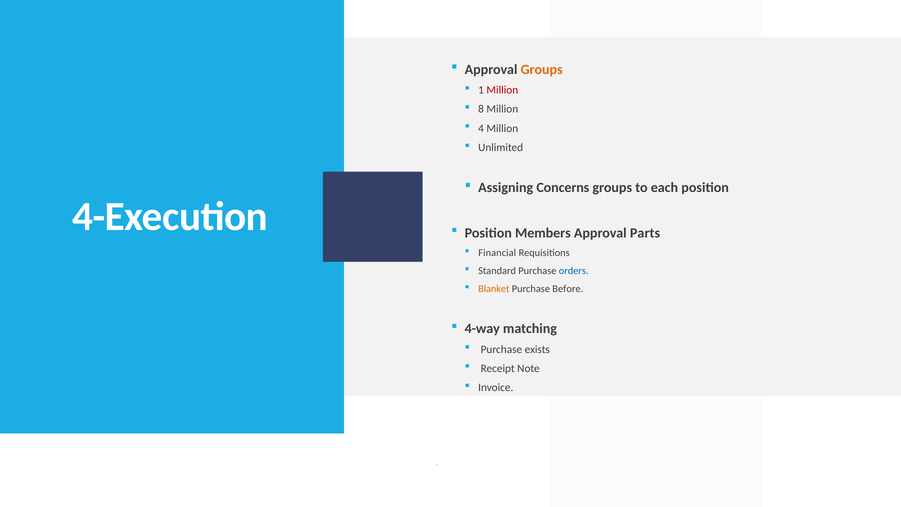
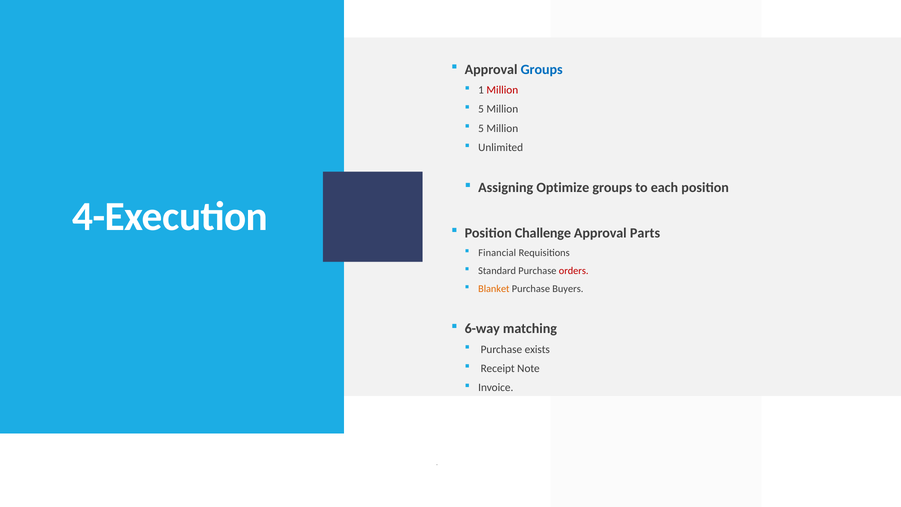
Groups at (542, 69) colour: orange -> blue
8 at (481, 109): 8 -> 5
4 at (481, 128): 4 -> 5
Concerns: Concerns -> Optimize
Members: Members -> Challenge
orders colour: blue -> red
Before: Before -> Buyers
4-way: 4-way -> 6-way
